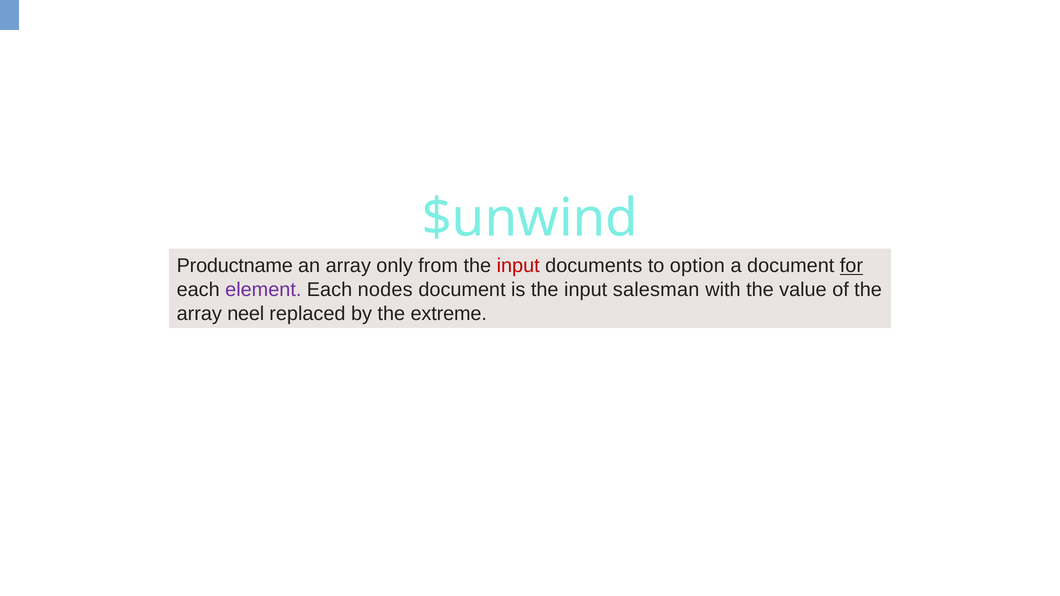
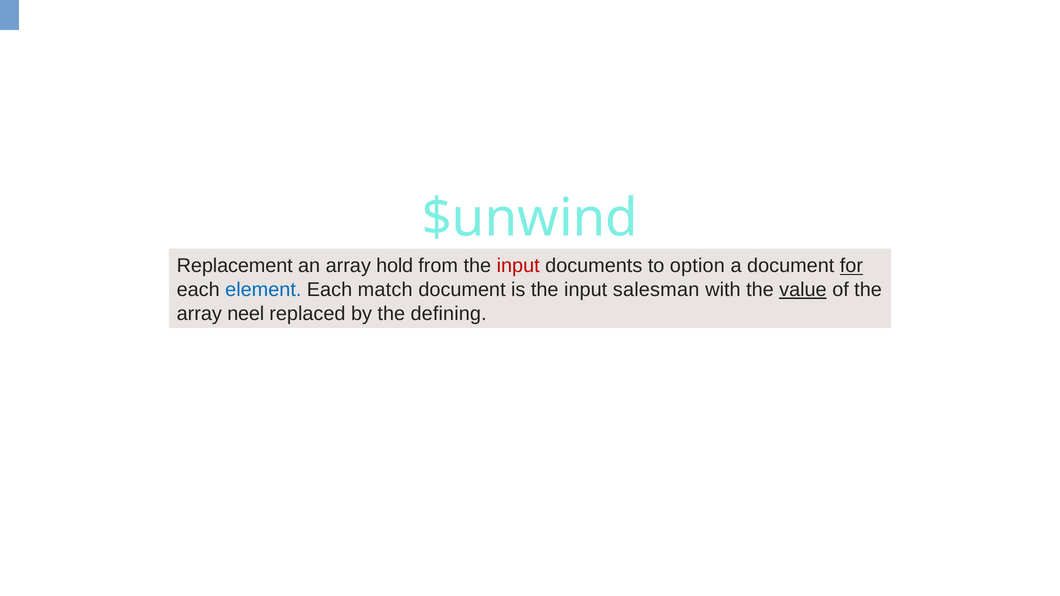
Productname: Productname -> Replacement
only: only -> hold
element colour: purple -> blue
nodes: nodes -> match
value underline: none -> present
extreme: extreme -> defining
